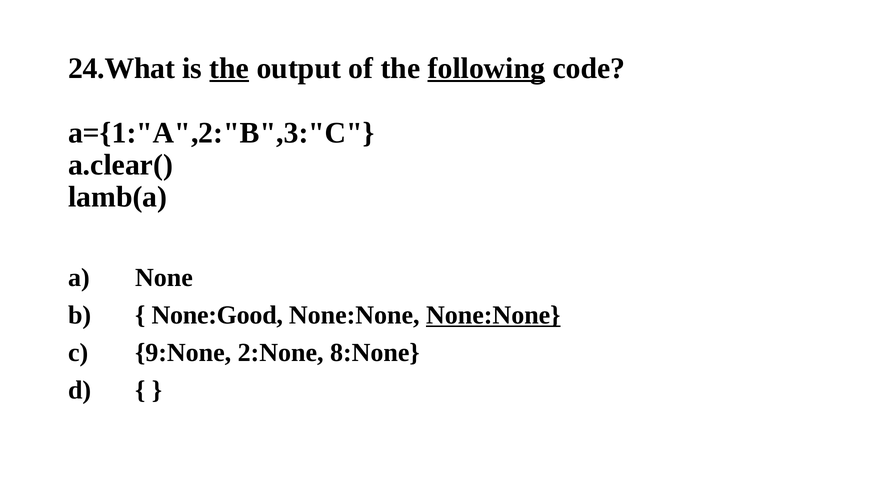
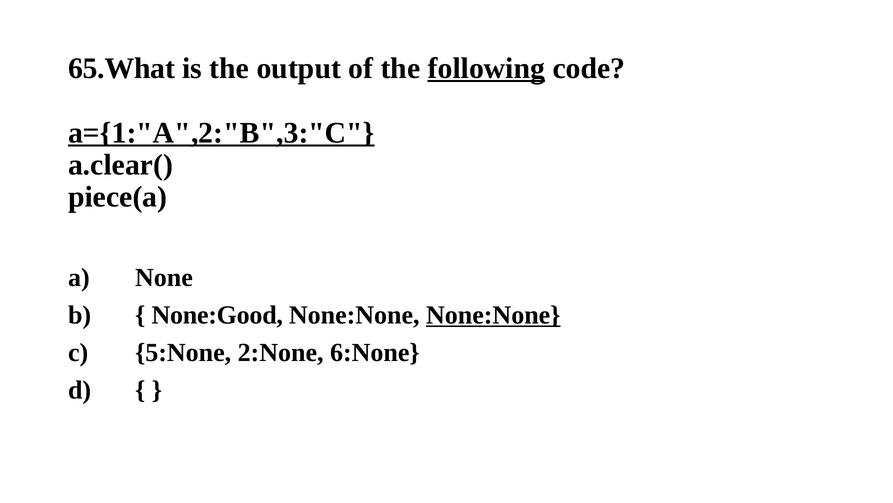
24.What: 24.What -> 65.What
the at (229, 68) underline: present -> none
a={1:"A",2:"B",3:"C underline: none -> present
lamb(a: lamb(a -> piece(a
9:None: 9:None -> 5:None
8:None: 8:None -> 6:None
